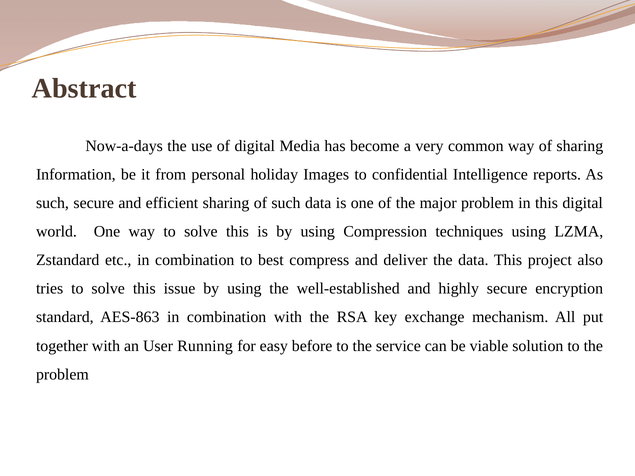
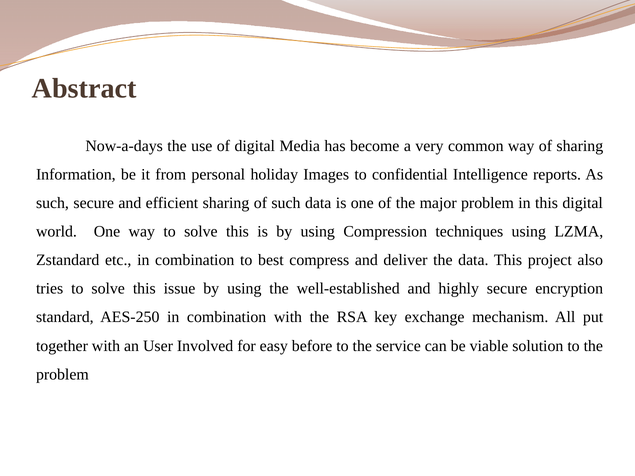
AES-863: AES-863 -> AES-250
Running: Running -> Involved
